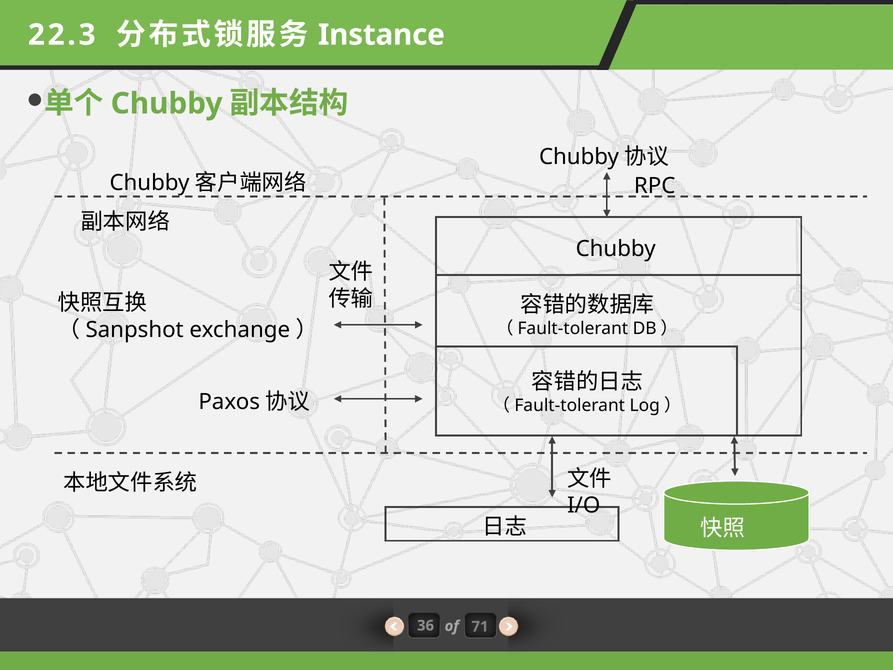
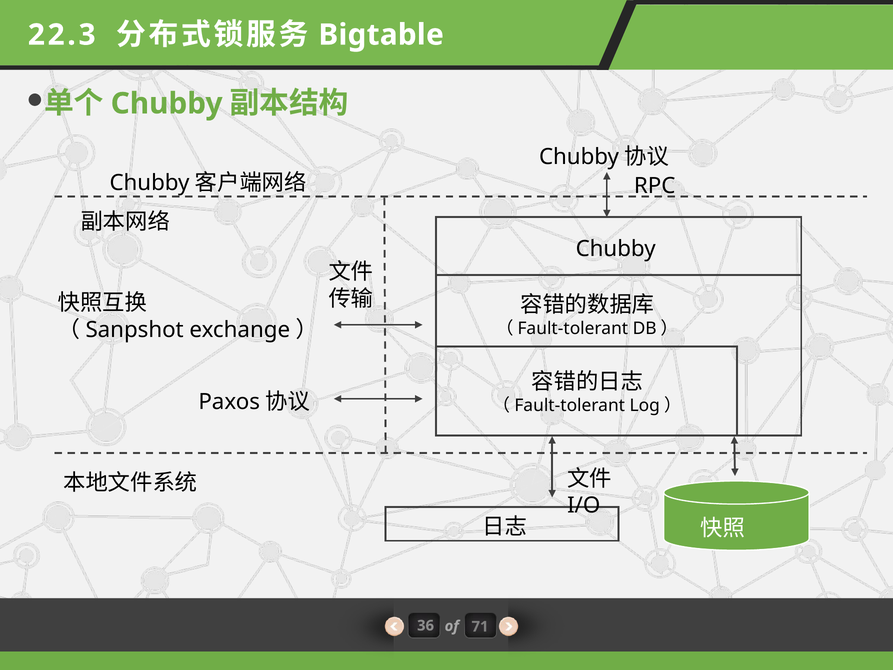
Instance: Instance -> Bigtable
